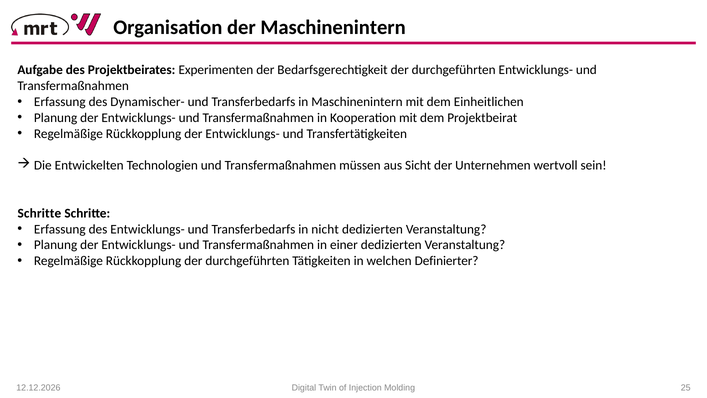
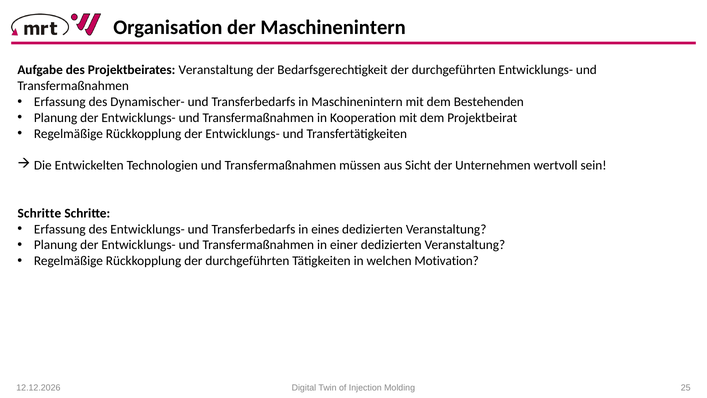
Projektbeirates Experimenten: Experimenten -> Veranstaltung
Einheitlichen: Einheitlichen -> Bestehenden
nicht: nicht -> eines
Definierter: Definierter -> Motivation
